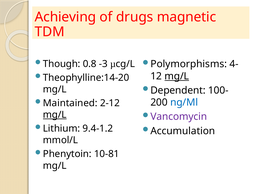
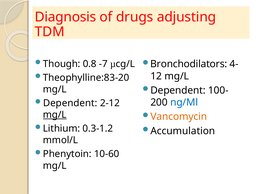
Achieving: Achieving -> Diagnosis
magnetic: magnetic -> adjusting
-3: -3 -> -7
Polymorphisms: Polymorphisms -> Bronchodilators
mg/L at (177, 76) underline: present -> none
Theophylline:14-20: Theophylline:14-20 -> Theophylline:83-20
Maintained at (70, 103): Maintained -> Dependent
Vancomycin colour: purple -> orange
9.4-1.2: 9.4-1.2 -> 0.3-1.2
10-81: 10-81 -> 10-60
